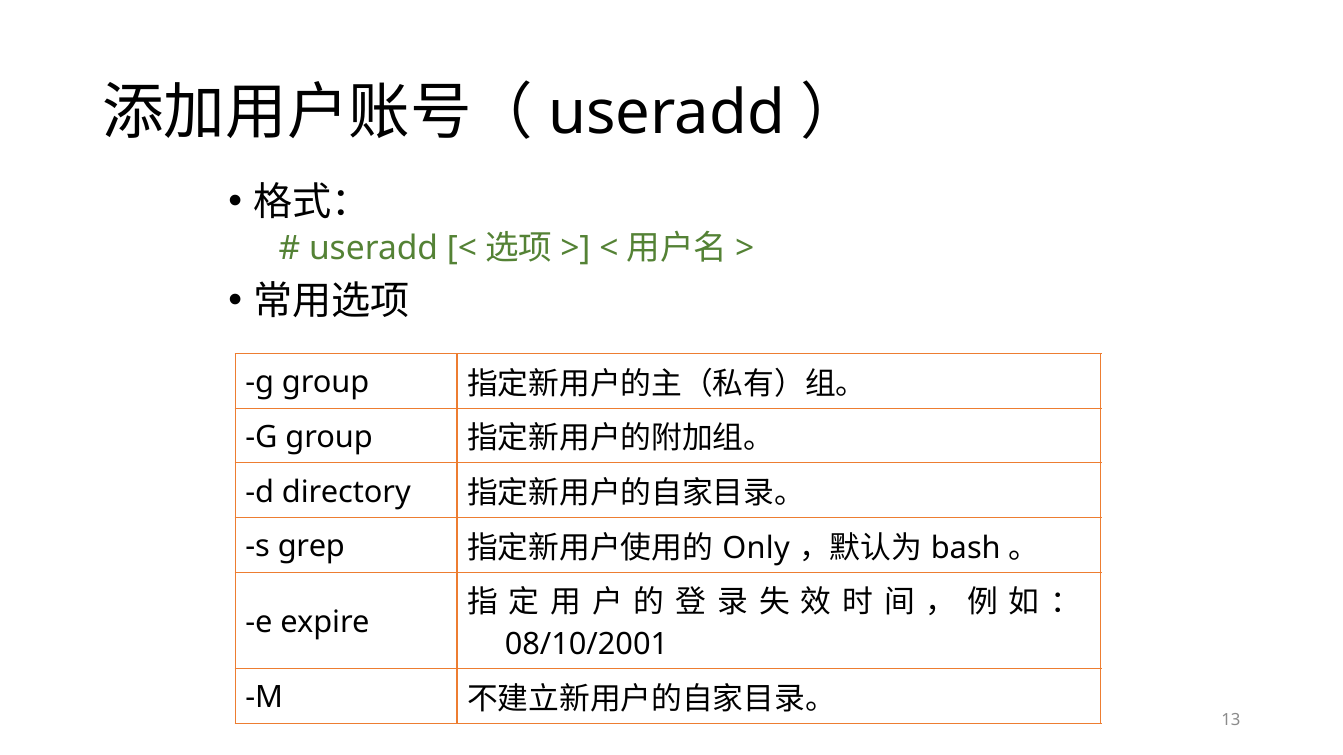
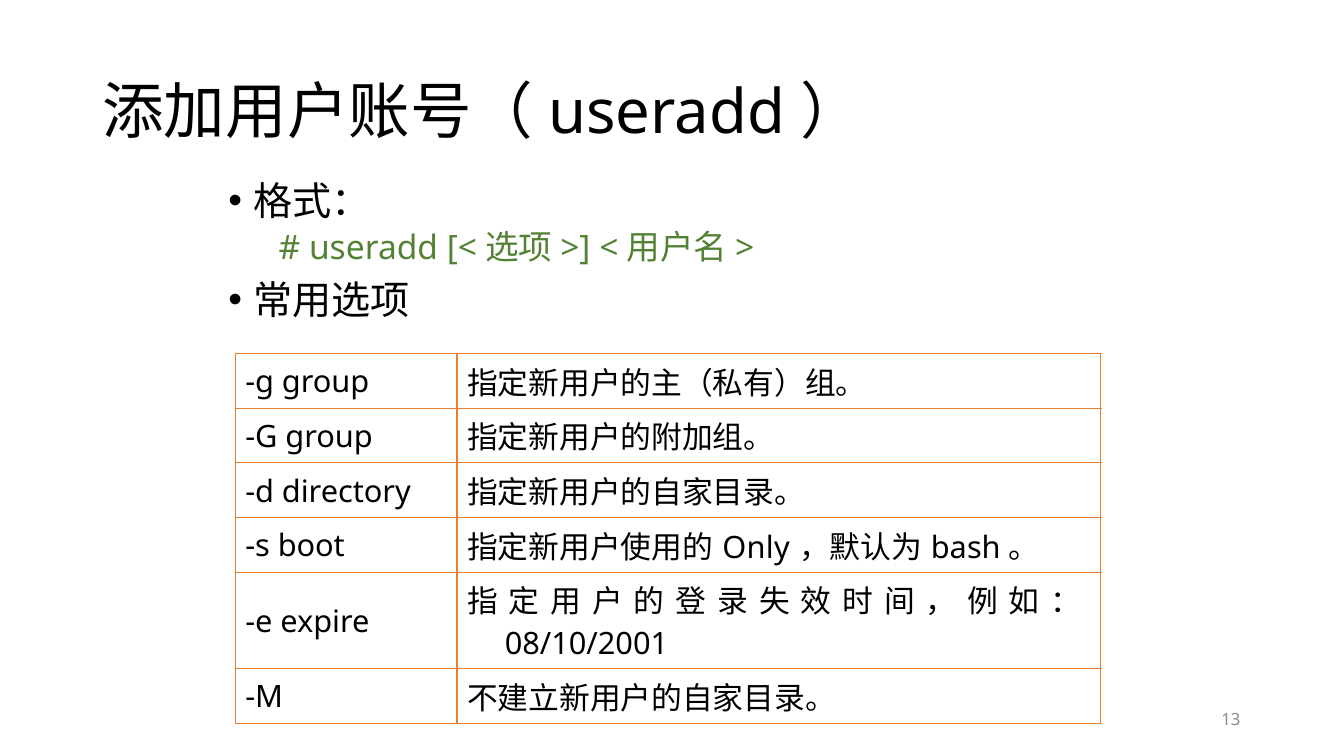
grep: grep -> boot
